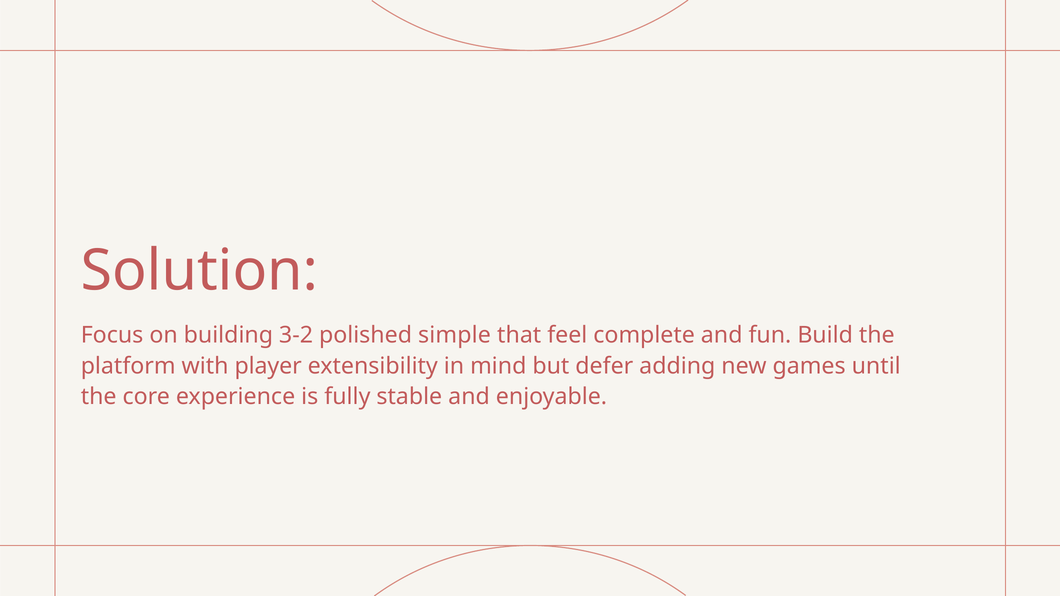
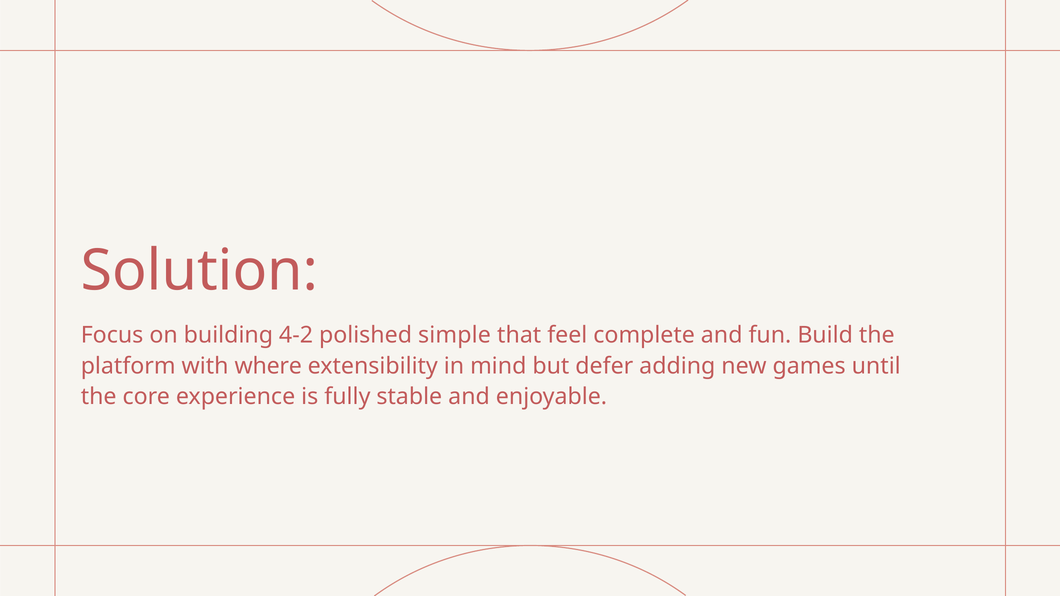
3-2: 3-2 -> 4-2
player: player -> where
